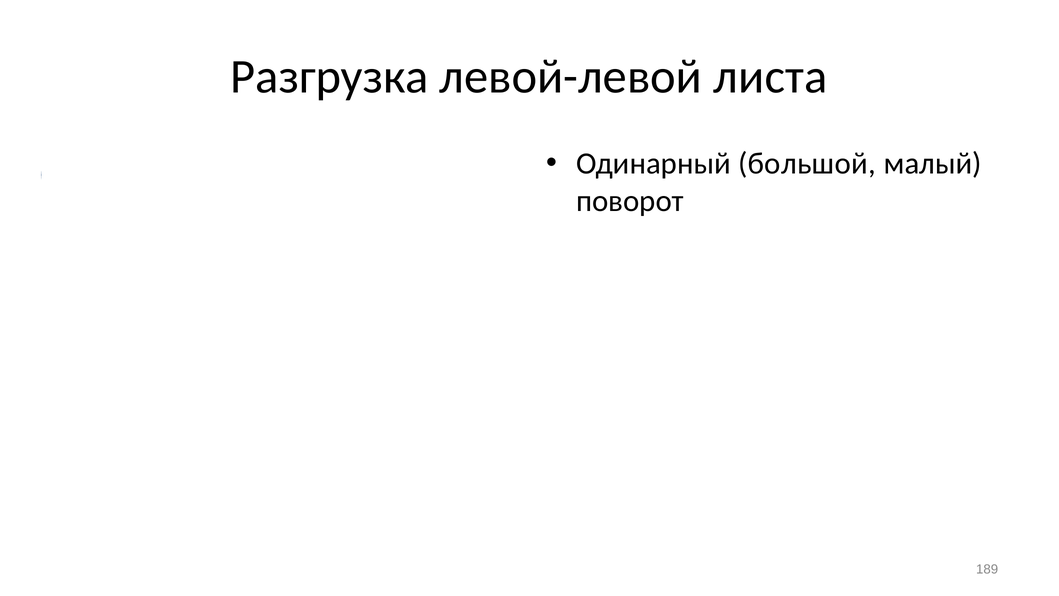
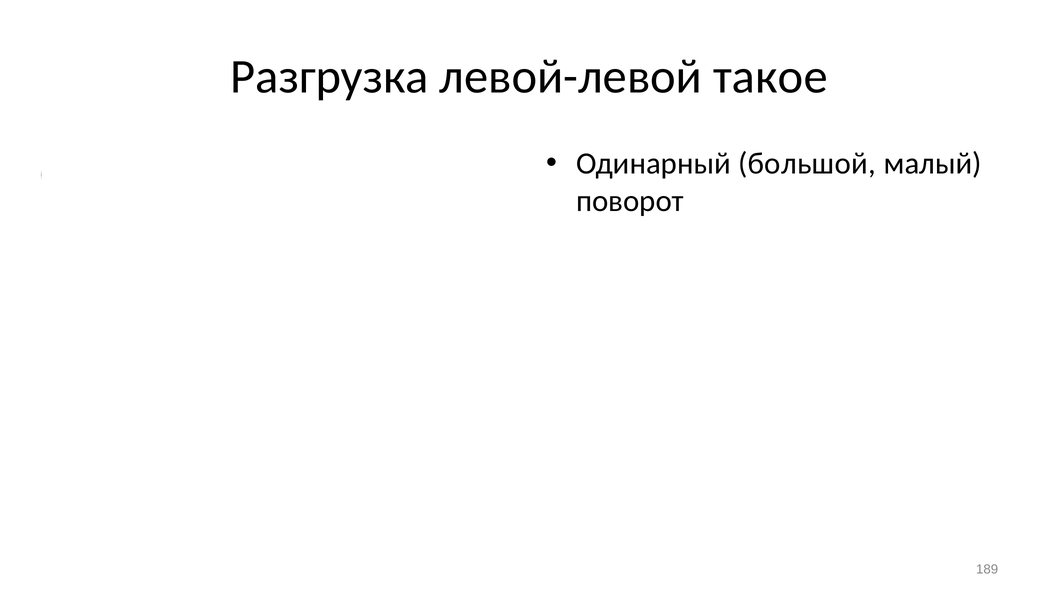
листа: листа -> такое
